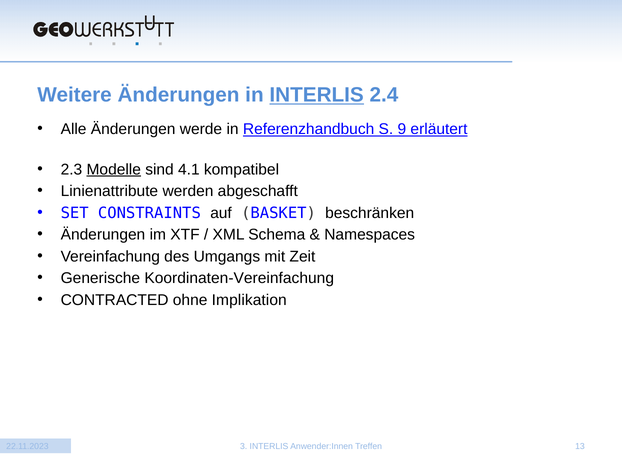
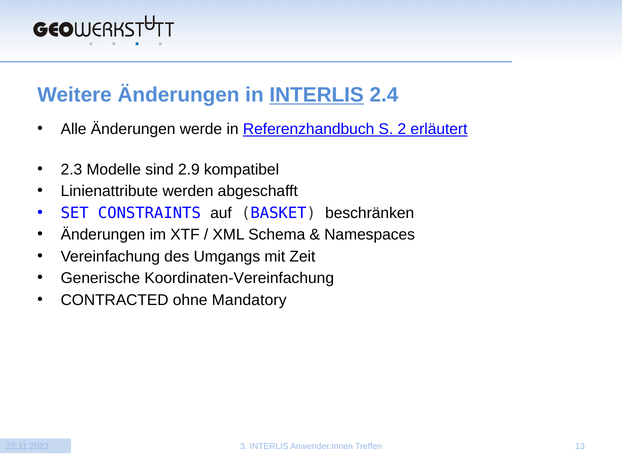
9: 9 -> 2
Modelle underline: present -> none
4.1: 4.1 -> 2.9
Implikation: Implikation -> Mandatory
